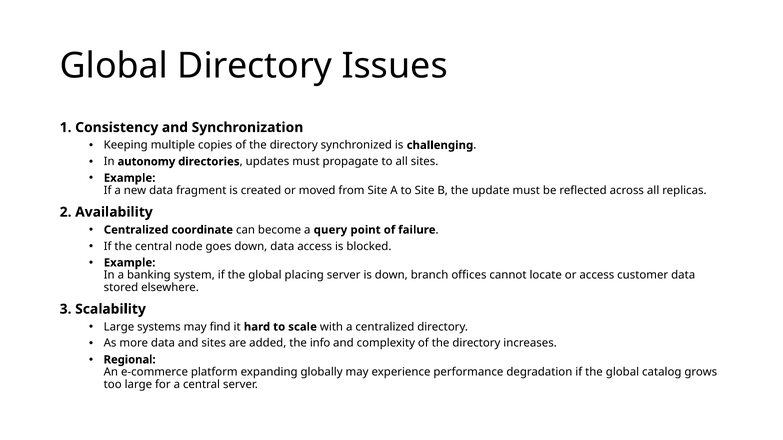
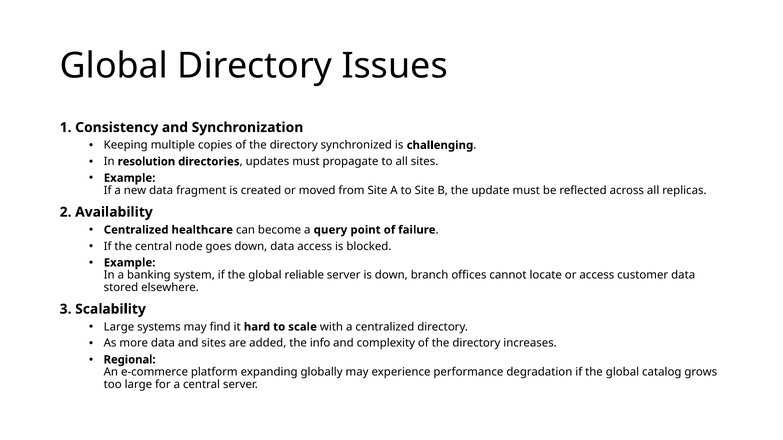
autonomy: autonomy -> resolution
coordinate: coordinate -> healthcare
placing: placing -> reliable
